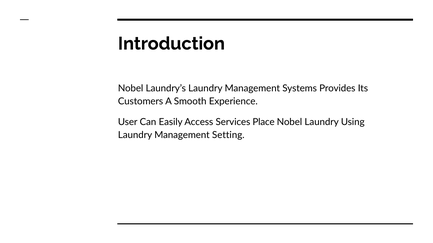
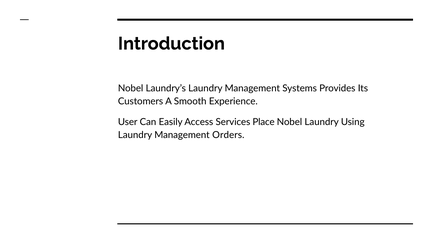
Setting: Setting -> Orders
